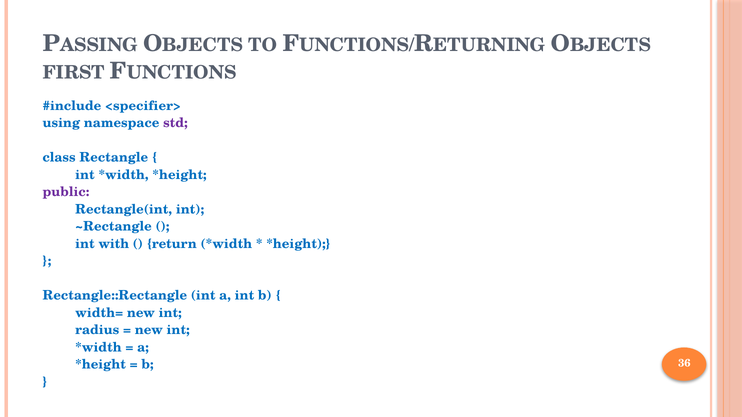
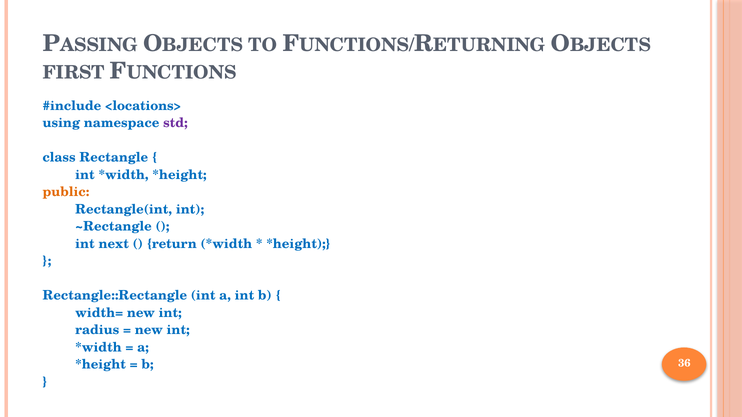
<specifier>: <specifier> -> <locations>
public colour: purple -> orange
with: with -> next
